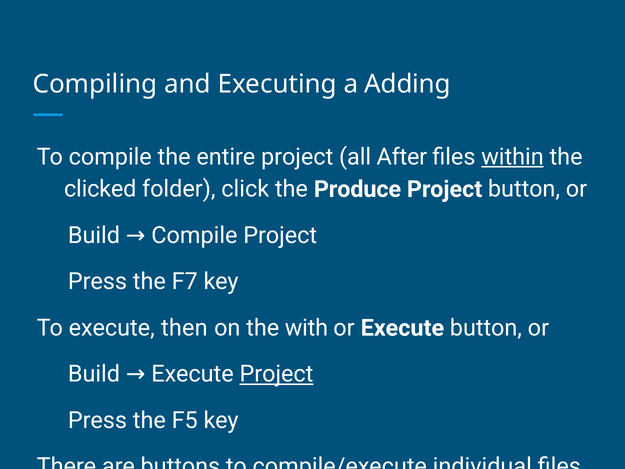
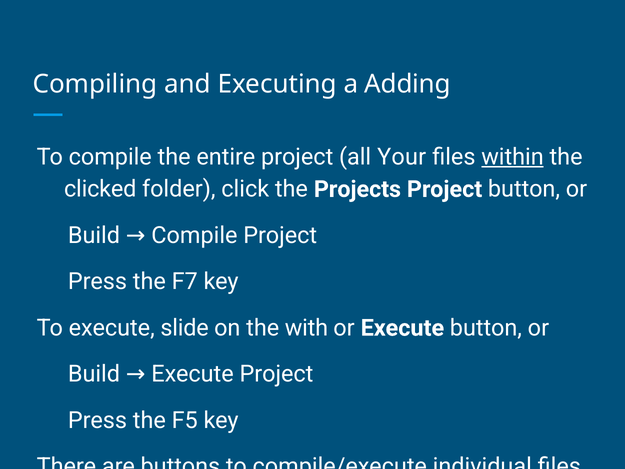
After: After -> Your
Produce: Produce -> Projects
then: then -> slide
Project at (276, 374) underline: present -> none
